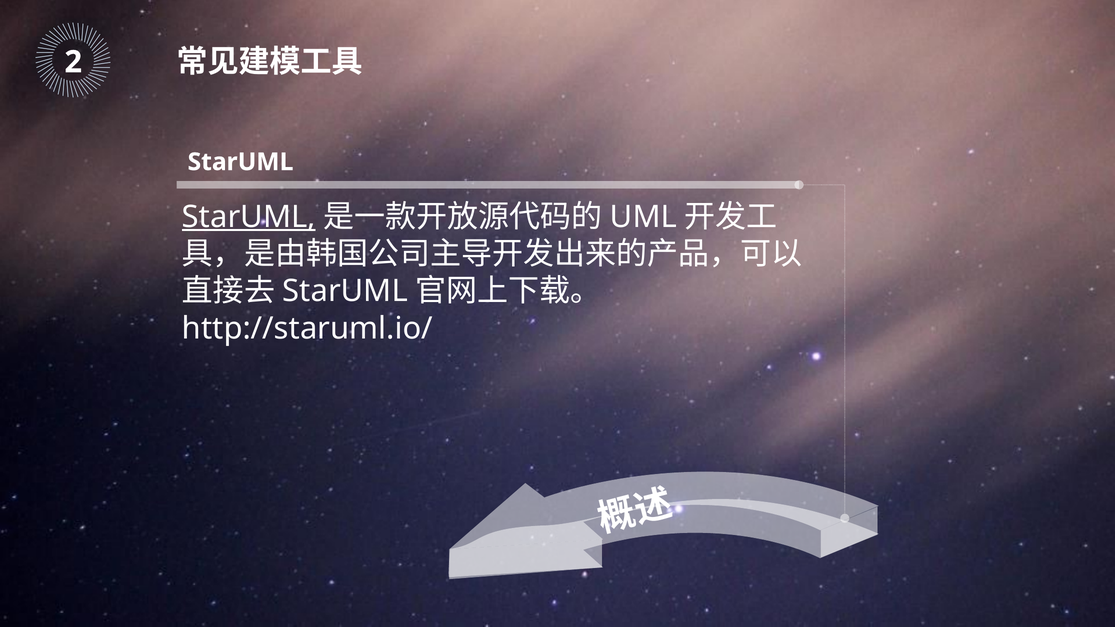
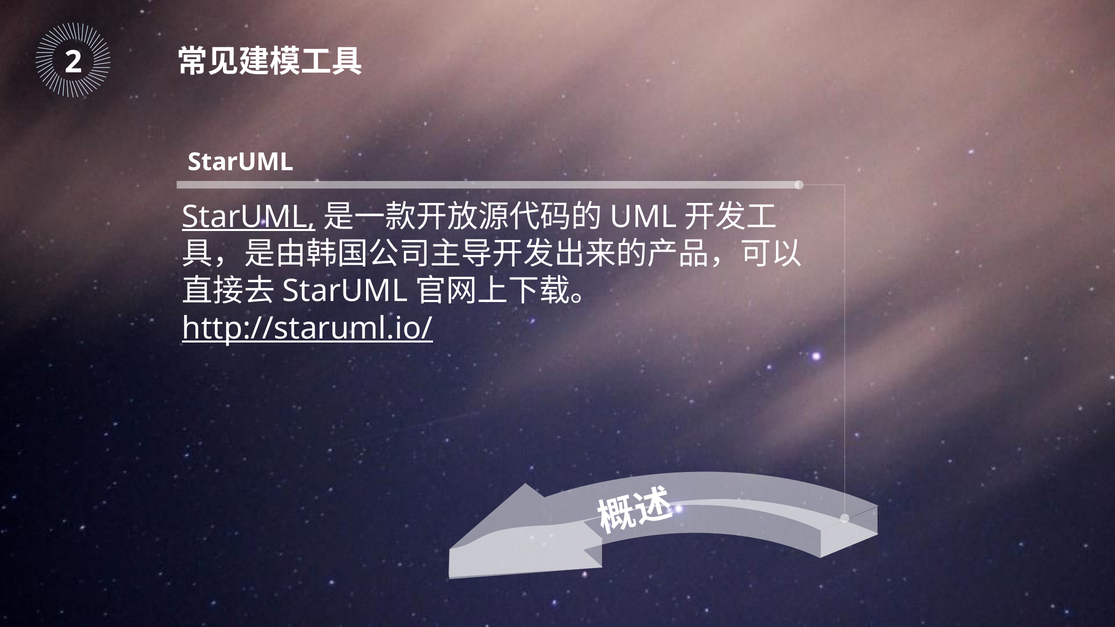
http://staruml.io/ underline: none -> present
